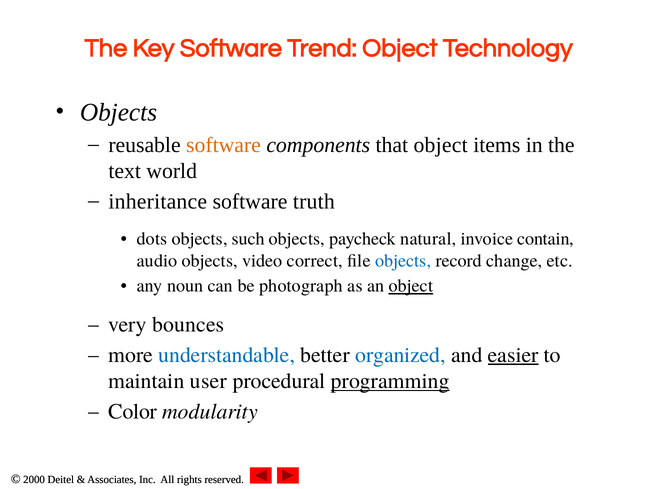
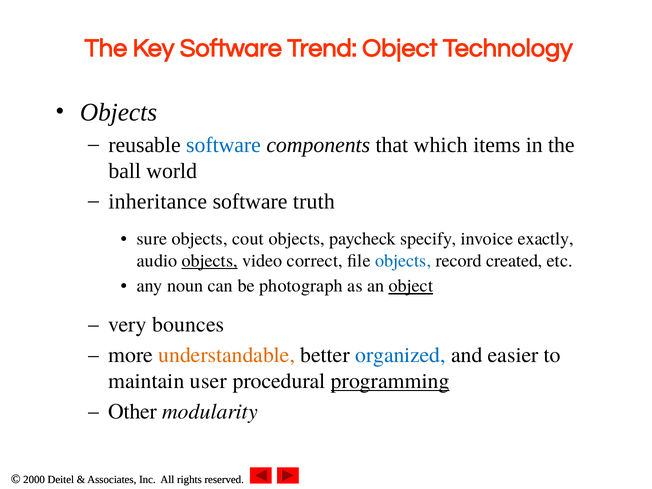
software at (223, 145) colour: orange -> blue
that object: object -> which
text: text -> ball
dots: dots -> sure
such: such -> cout
natural: natural -> specify
contain: contain -> exactly
objects at (210, 261) underline: none -> present
change: change -> created
understandable colour: blue -> orange
easier underline: present -> none
Color: Color -> Other
